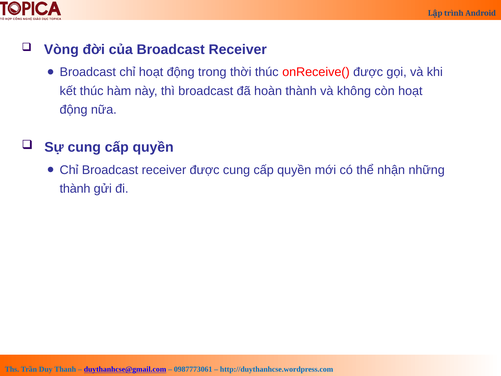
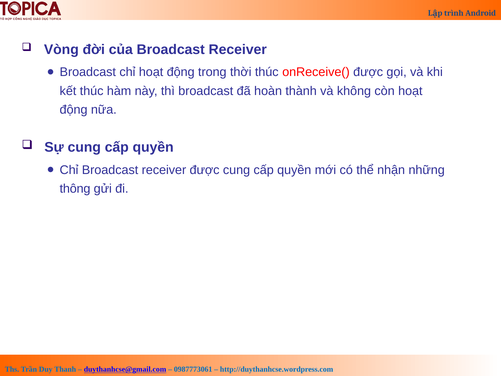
thành at (75, 189): thành -> thông
